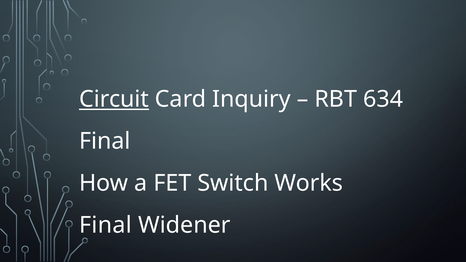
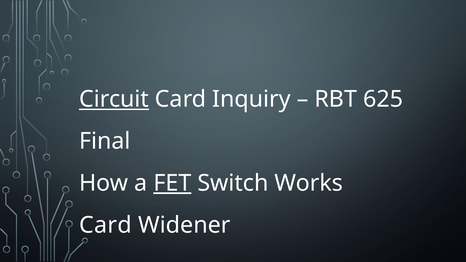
634: 634 -> 625
FET underline: none -> present
Final at (106, 225): Final -> Card
